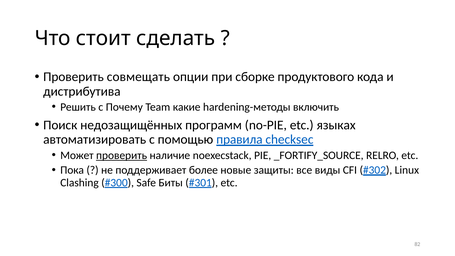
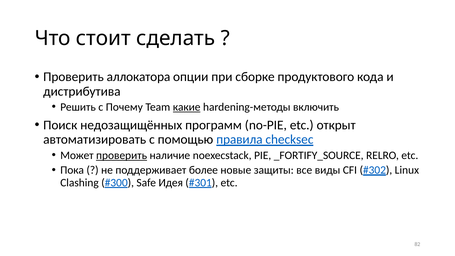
совмещать: совмещать -> аллокатора
какие underline: none -> present
языках: языках -> открыт
Биты: Биты -> Идея
